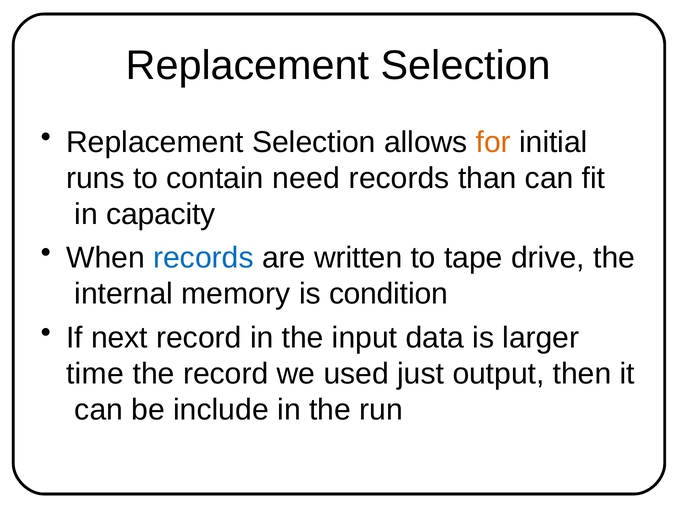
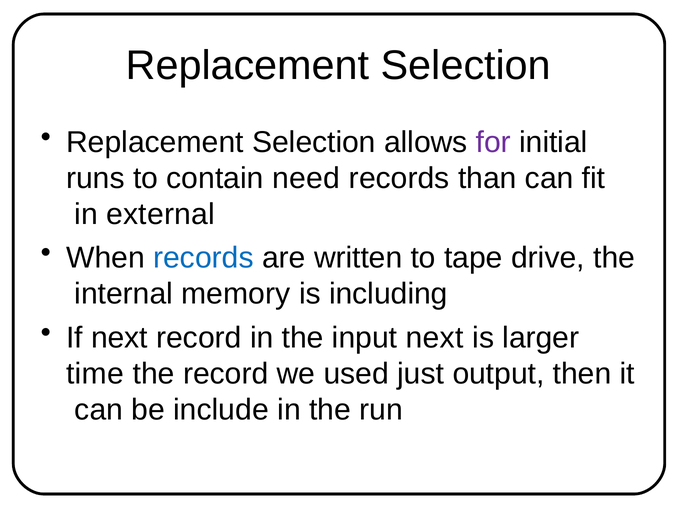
for colour: orange -> purple
capacity: capacity -> external
condition: condition -> including
input data: data -> next
